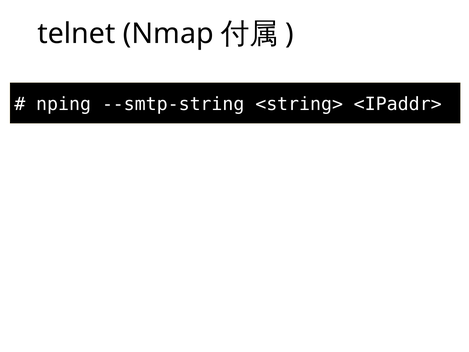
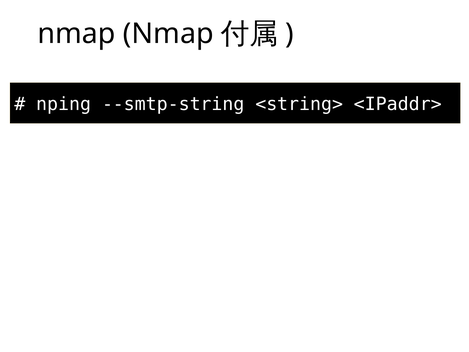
telnet at (76, 34): telnet -> nmap
